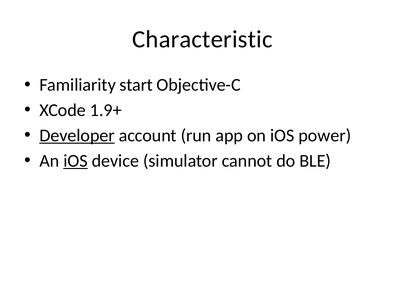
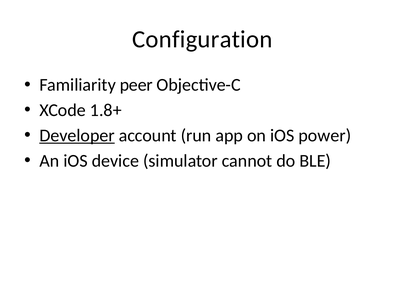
Characteristic: Characteristic -> Configuration
start: start -> peer
1.9+: 1.9+ -> 1.8+
iOS at (76, 161) underline: present -> none
